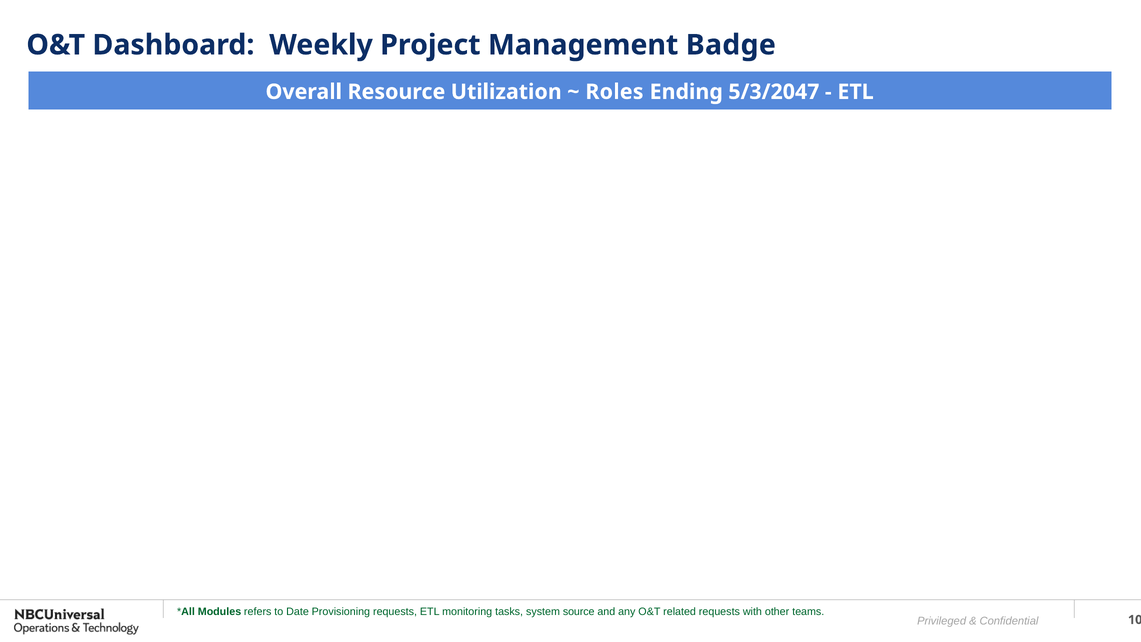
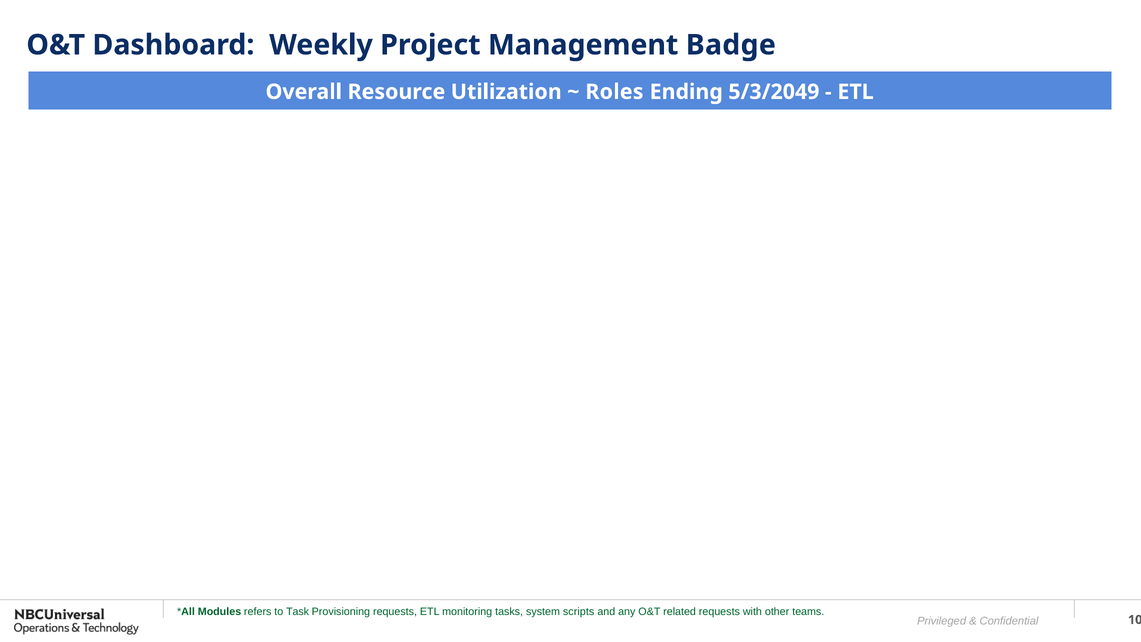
5/3/2047: 5/3/2047 -> 5/3/2049
Date: Date -> Task
source: source -> scripts
